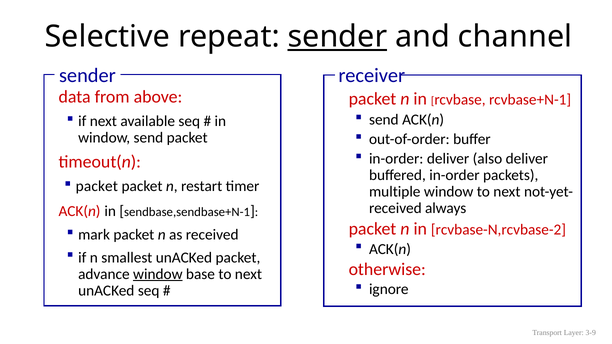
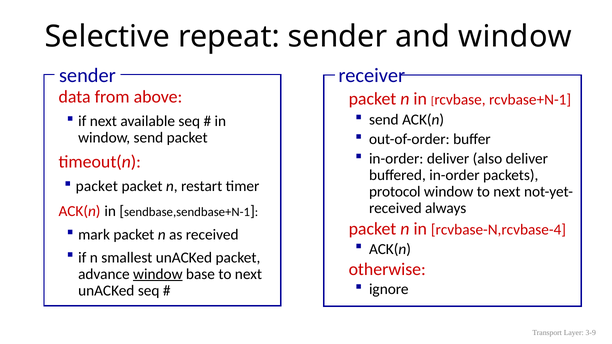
sender at (337, 37) underline: present -> none
and channel: channel -> window
multiple: multiple -> protocol
rcvbase-N,rcvbase-2: rcvbase-N,rcvbase-2 -> rcvbase-N,rcvbase-4
